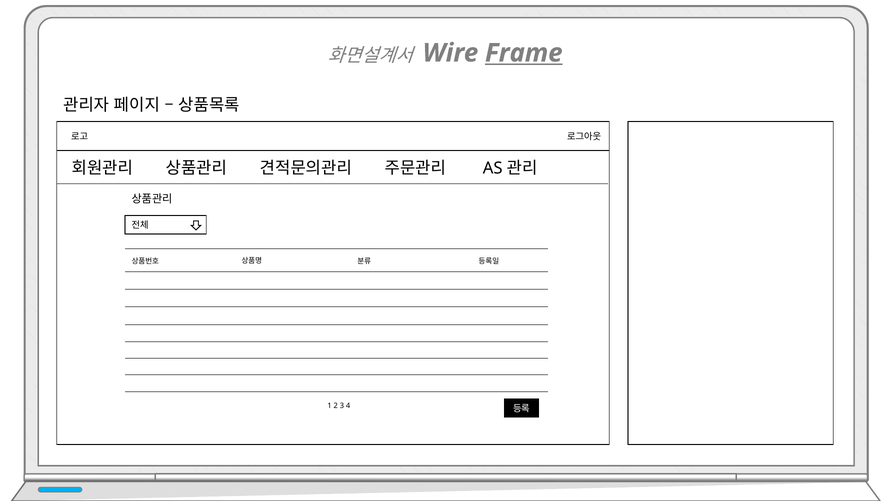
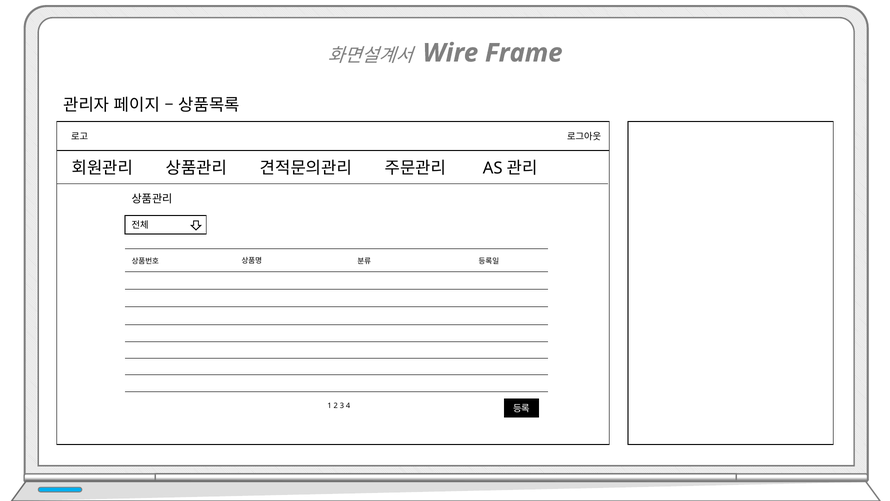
Frame underline: present -> none
